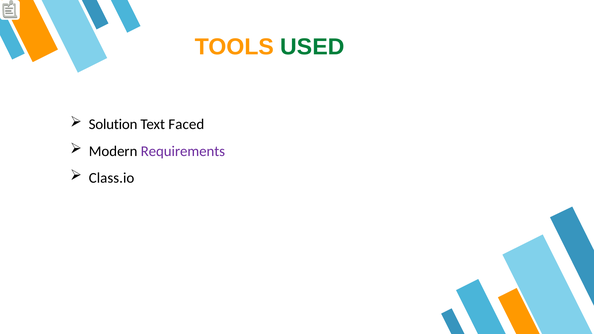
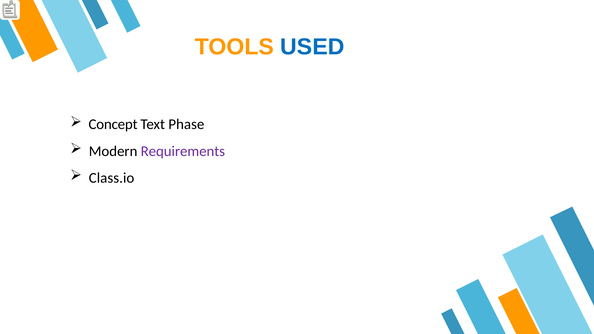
USED colour: green -> blue
Solution: Solution -> Concept
Faced: Faced -> Phase
